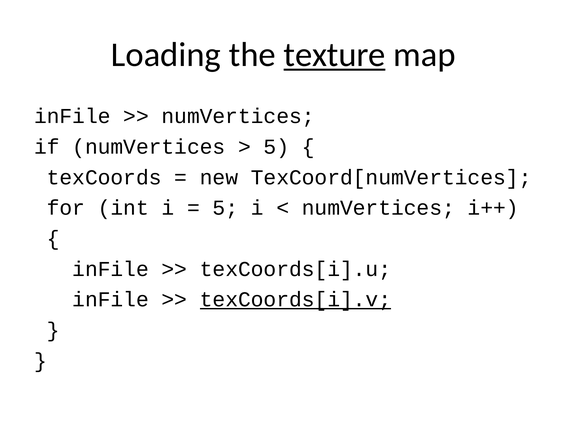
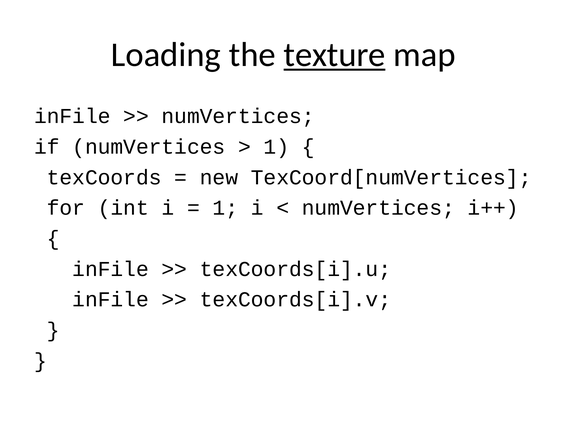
5 at (276, 147): 5 -> 1
5 at (225, 208): 5 -> 1
texCoords[i].v underline: present -> none
